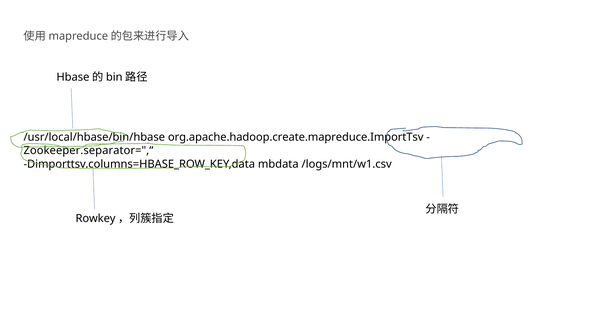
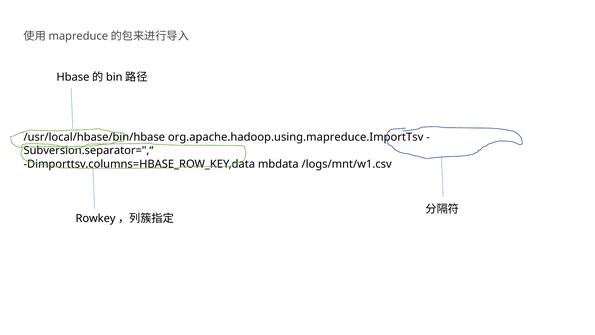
org.apache.hadoop.create.mapreduce.ImportTsv: org.apache.hadoop.create.mapreduce.ImportTsv -> org.apache.hadoop.using.mapreduce.ImportTsv
Zookeeper.separator=",“: Zookeeper.separator=",“ -> Subversion.separator=",“
